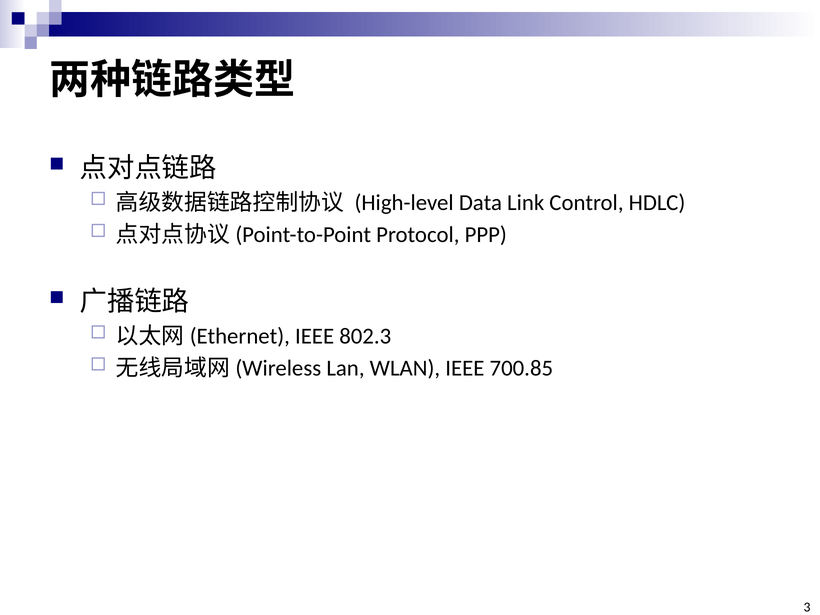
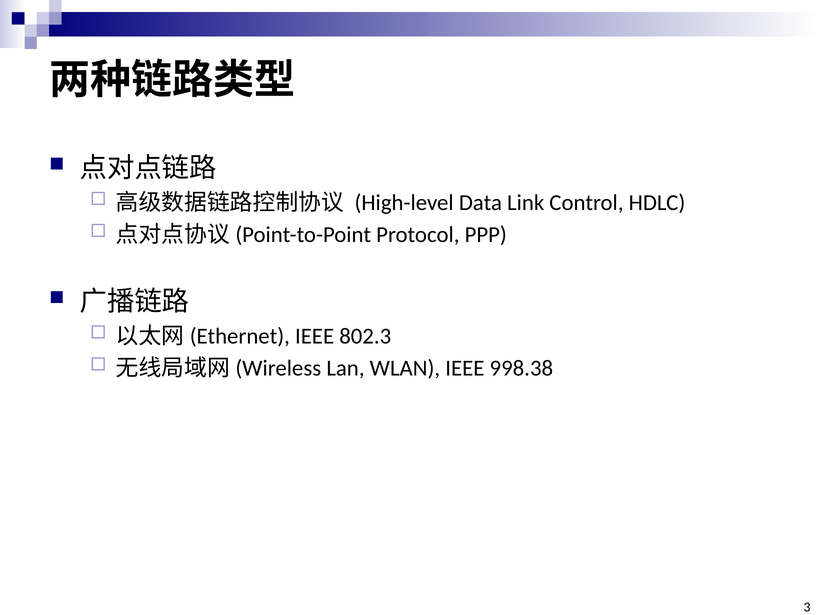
700.85: 700.85 -> 998.38
